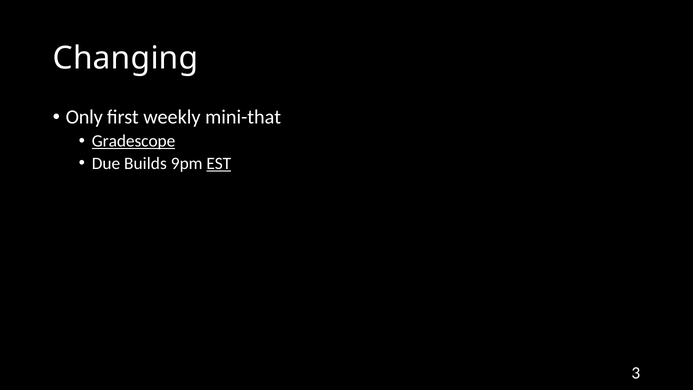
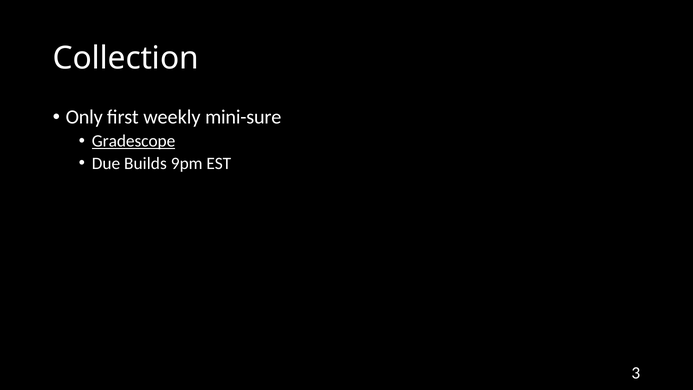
Changing: Changing -> Collection
mini-that: mini-that -> mini-sure
EST underline: present -> none
